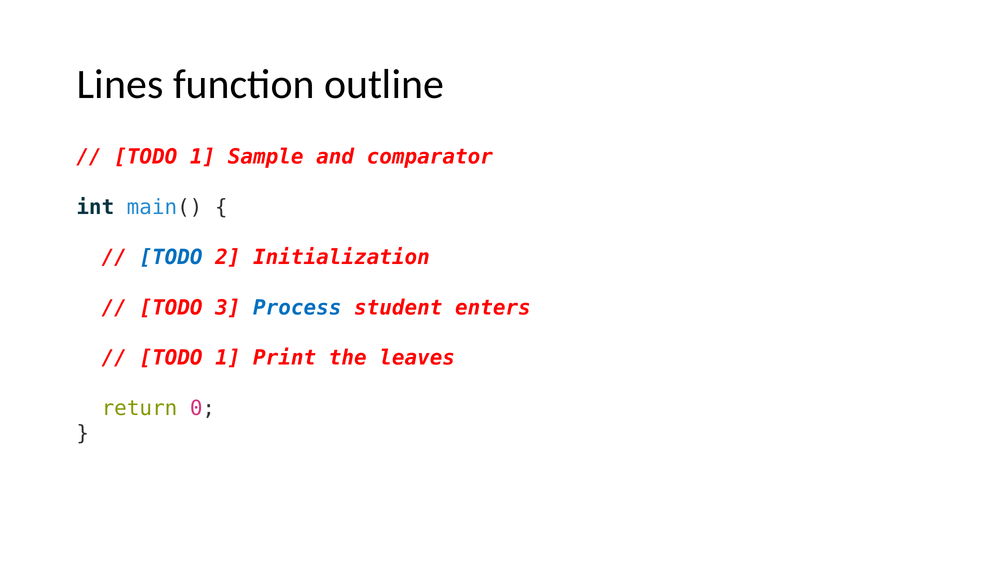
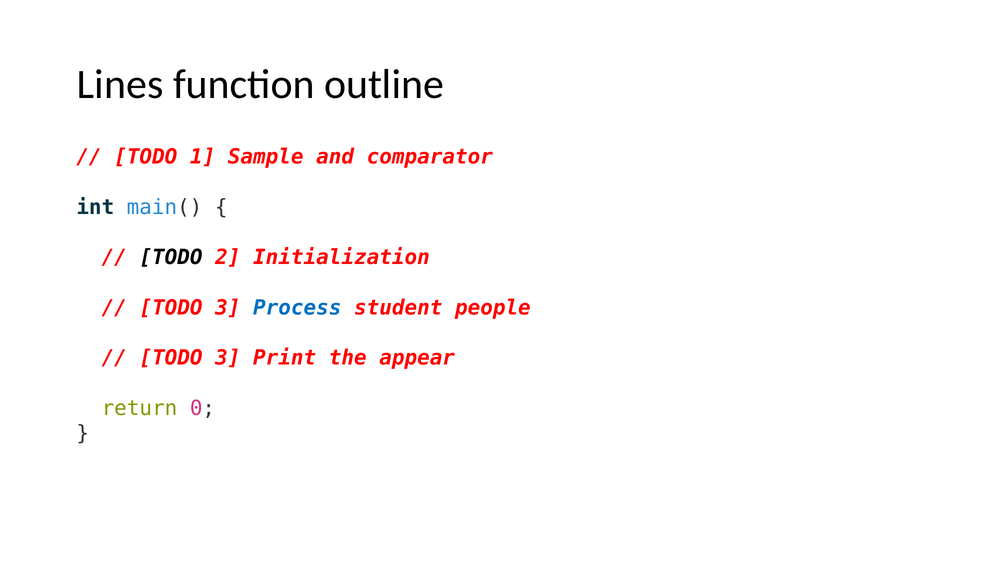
TODO at (171, 257) colour: blue -> black
enters: enters -> people
1 at (228, 358): 1 -> 3
leaves: leaves -> appear
